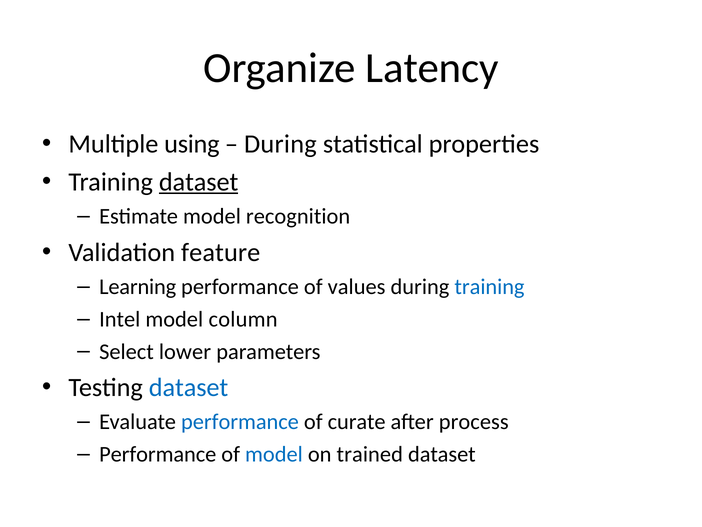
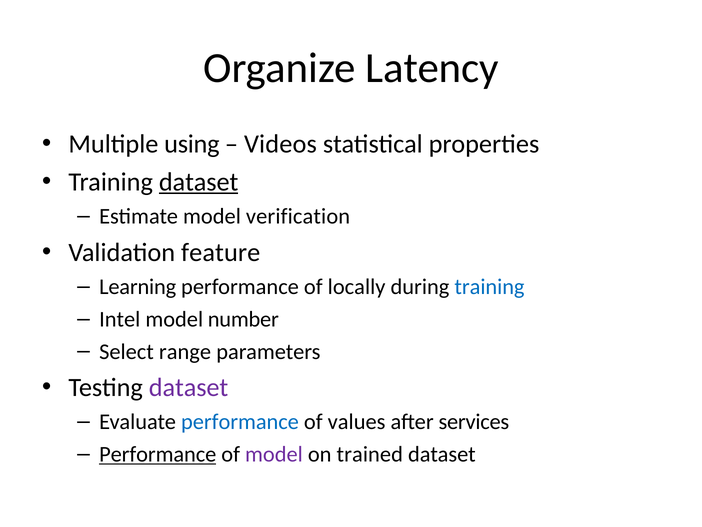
During at (280, 144): During -> Videos
recognition: recognition -> verification
values: values -> locally
column: column -> number
lower: lower -> range
dataset at (189, 387) colour: blue -> purple
curate: curate -> values
process: process -> services
Performance at (158, 454) underline: none -> present
model at (274, 454) colour: blue -> purple
